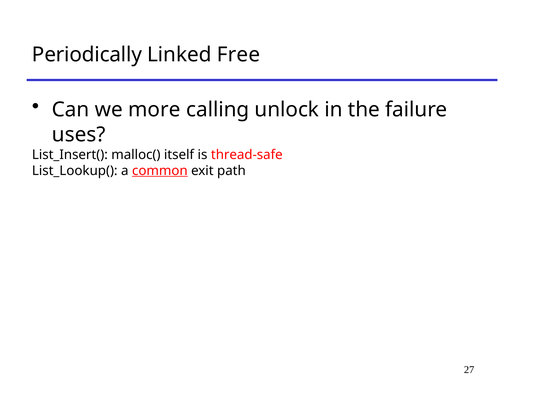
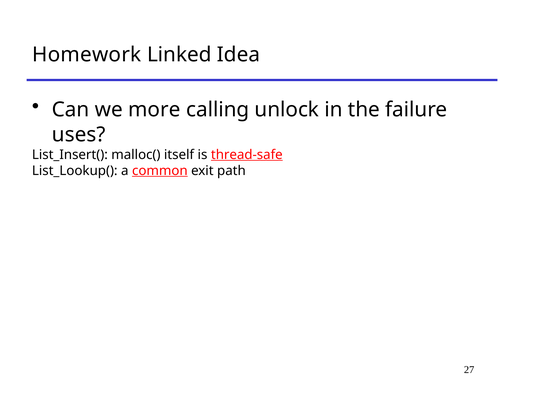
Periodically: Periodically -> Homework
Free: Free -> Idea
thread-safe underline: none -> present
